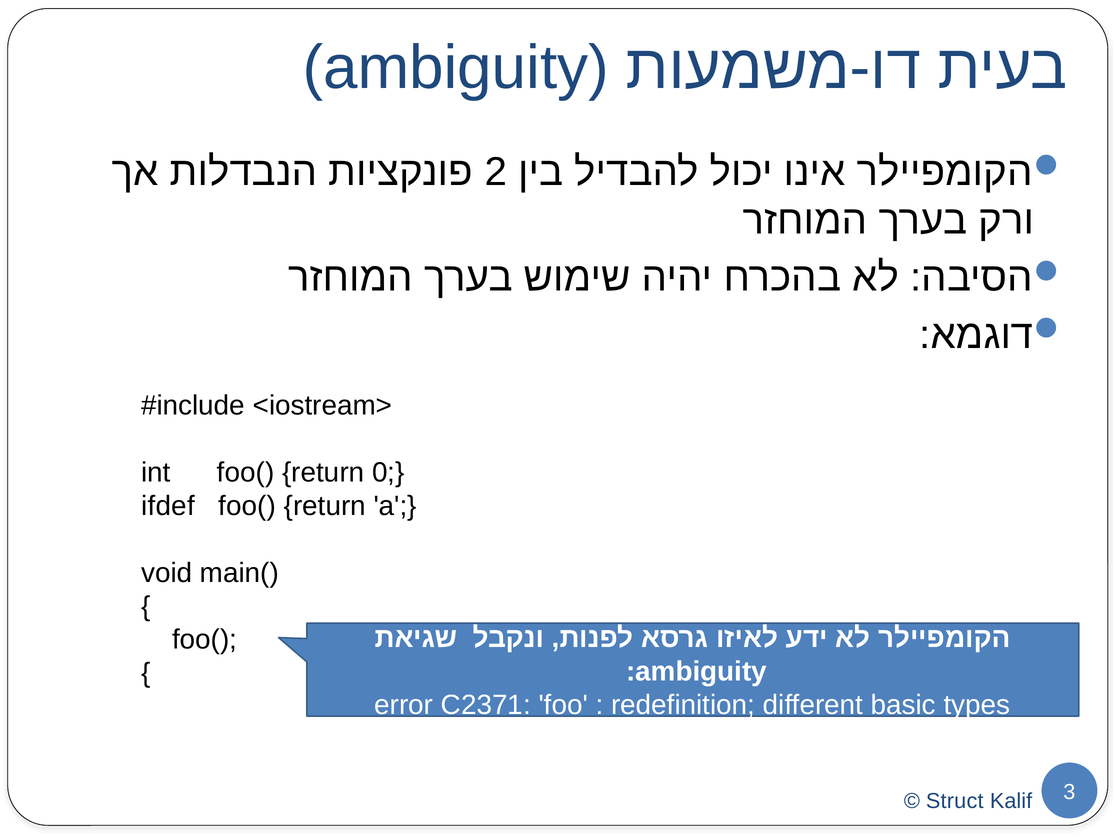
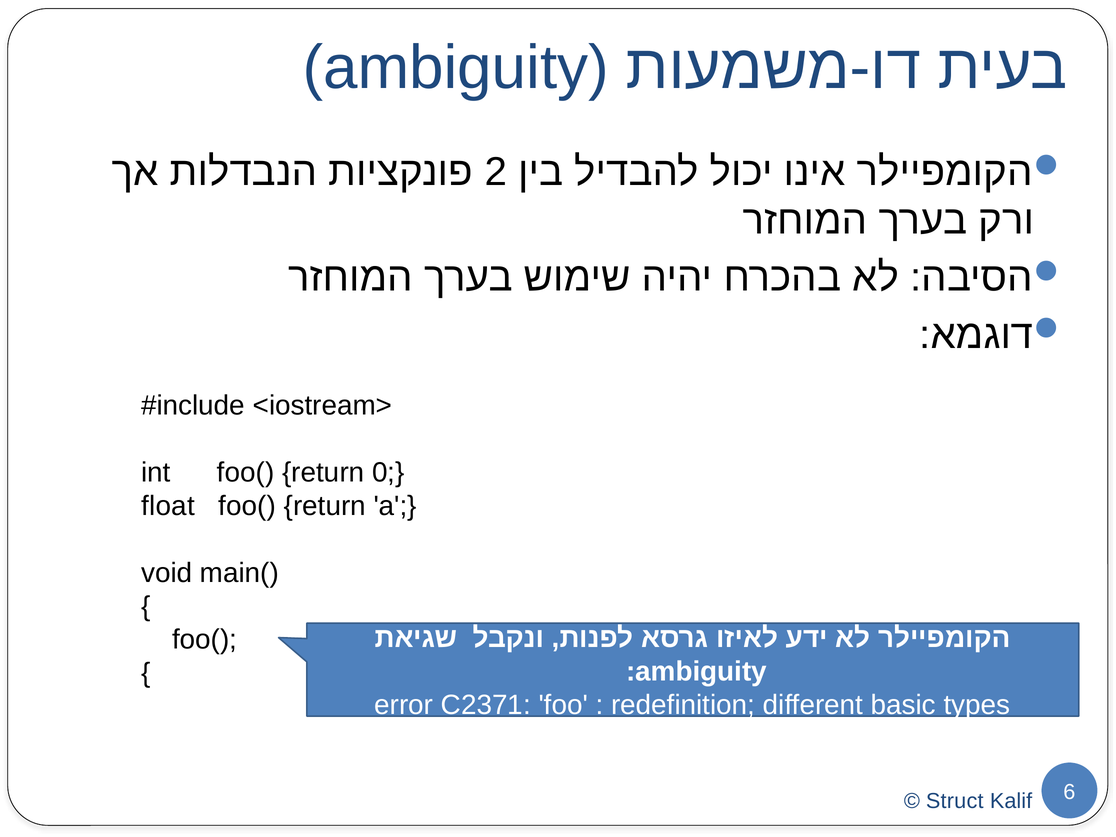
ifdef: ifdef -> float
3: 3 -> 6
